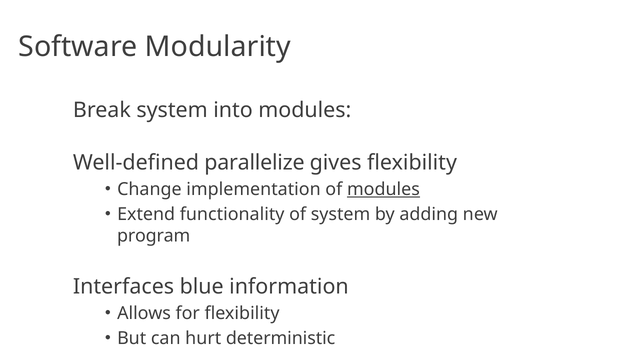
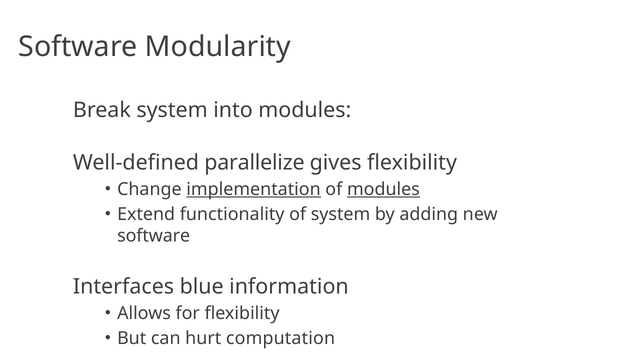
implementation underline: none -> present
program at (154, 236): program -> software
deterministic: deterministic -> computation
